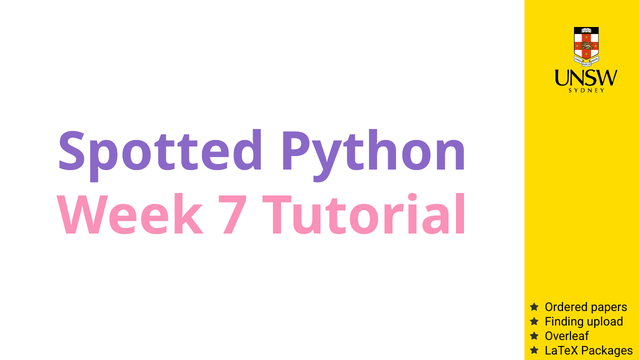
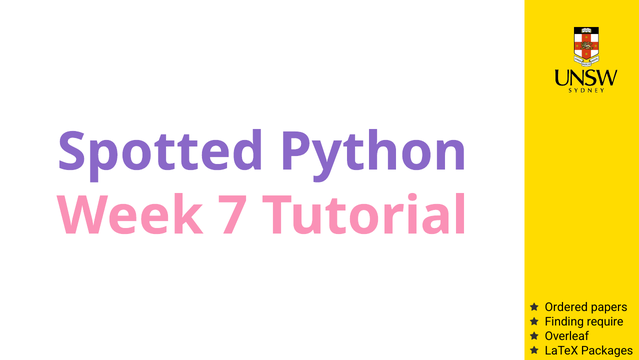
upload: upload -> require
